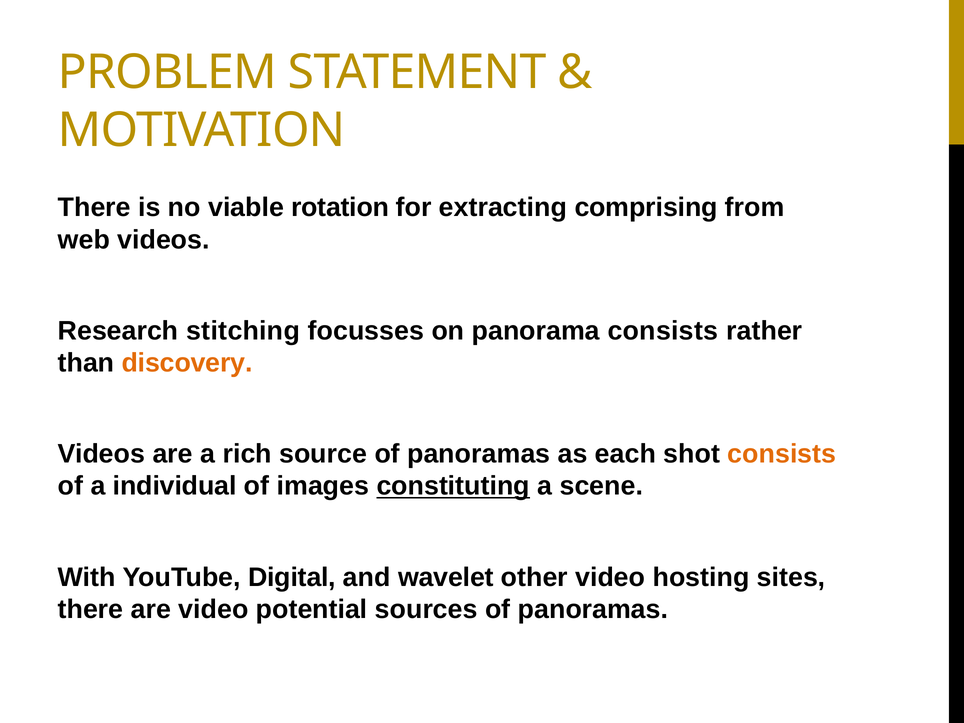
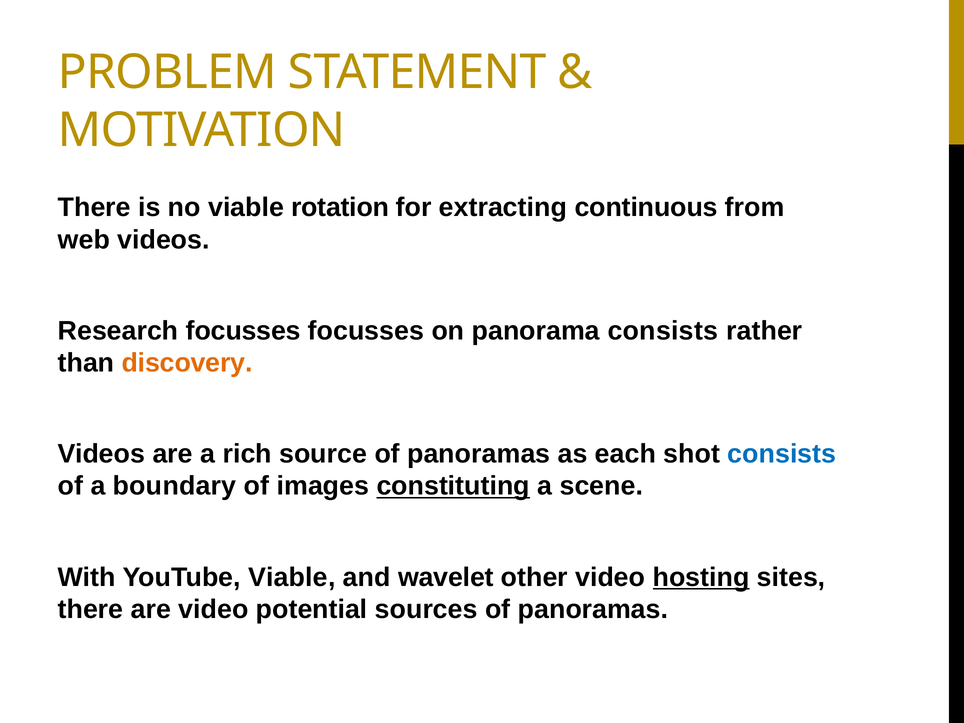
comprising: comprising -> continuous
Research stitching: stitching -> focusses
consists at (782, 454) colour: orange -> blue
individual: individual -> boundary
YouTube Digital: Digital -> Viable
hosting underline: none -> present
